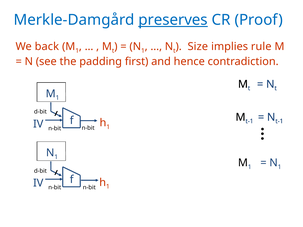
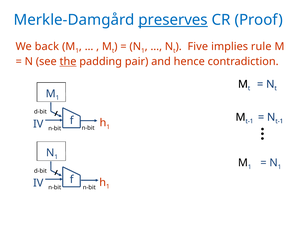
Size: Size -> Five
the underline: none -> present
first: first -> pair
